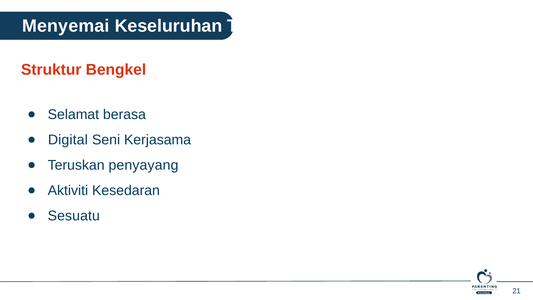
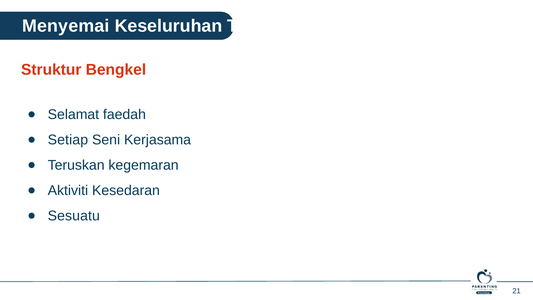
berasa: berasa -> faedah
Digital: Digital -> Setiap
penyayang: penyayang -> kegemaran
